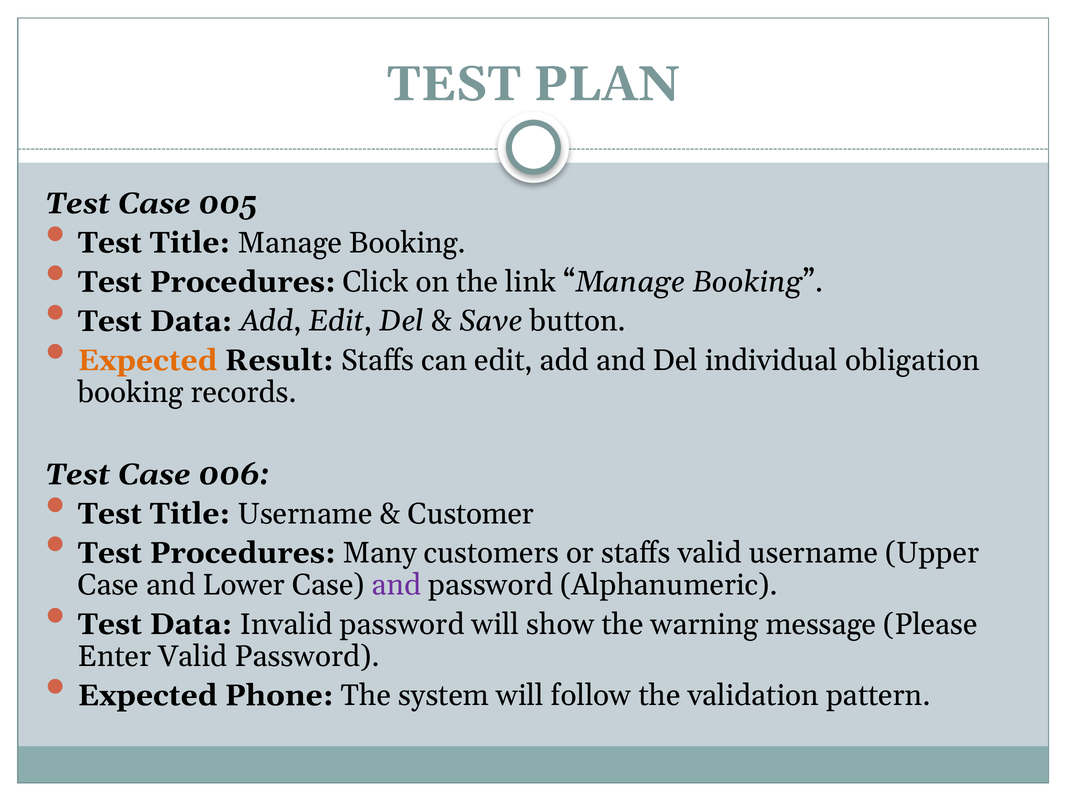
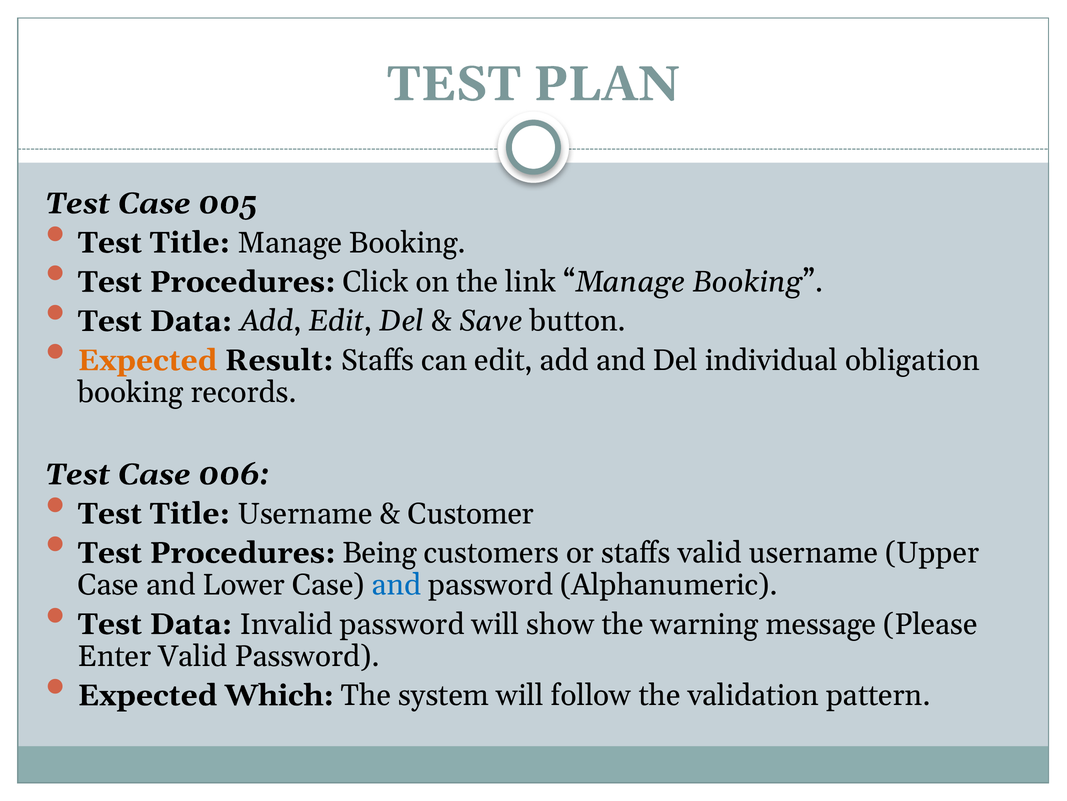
Many: Many -> Being
and at (396, 584) colour: purple -> blue
Phone: Phone -> Which
